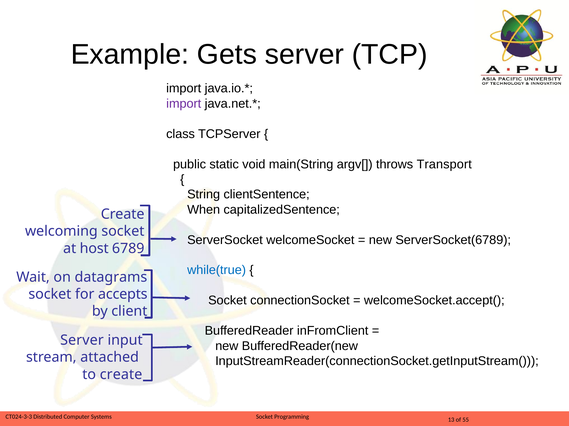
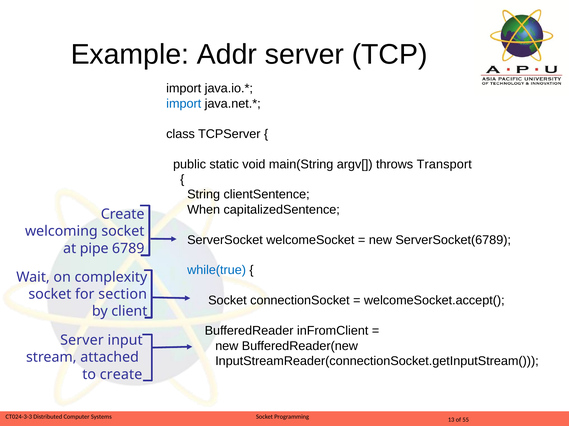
Gets: Gets -> Addr
import at (184, 104) colour: purple -> blue
host: host -> pipe
datagrams: datagrams -> complexity
accepts: accepts -> section
